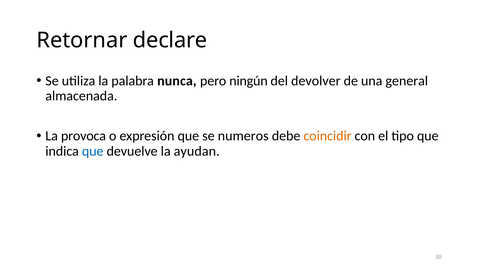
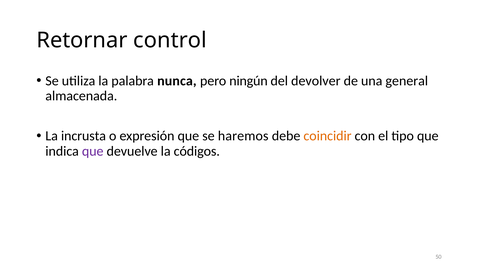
declare: declare -> control
provoca: provoca -> incrusta
numeros: numeros -> haremos
que at (93, 151) colour: blue -> purple
ayudan: ayudan -> códigos
